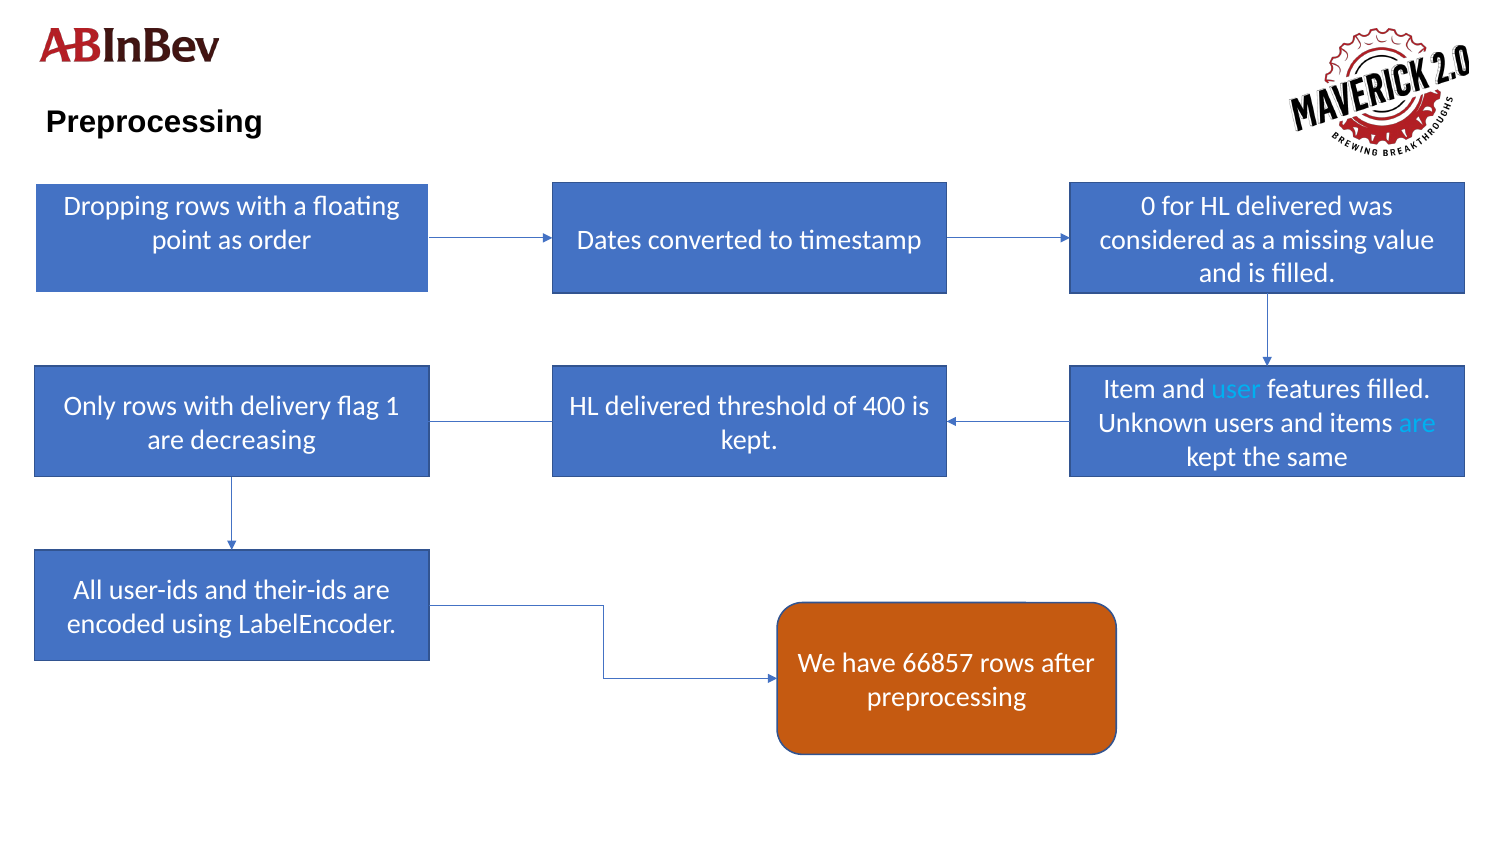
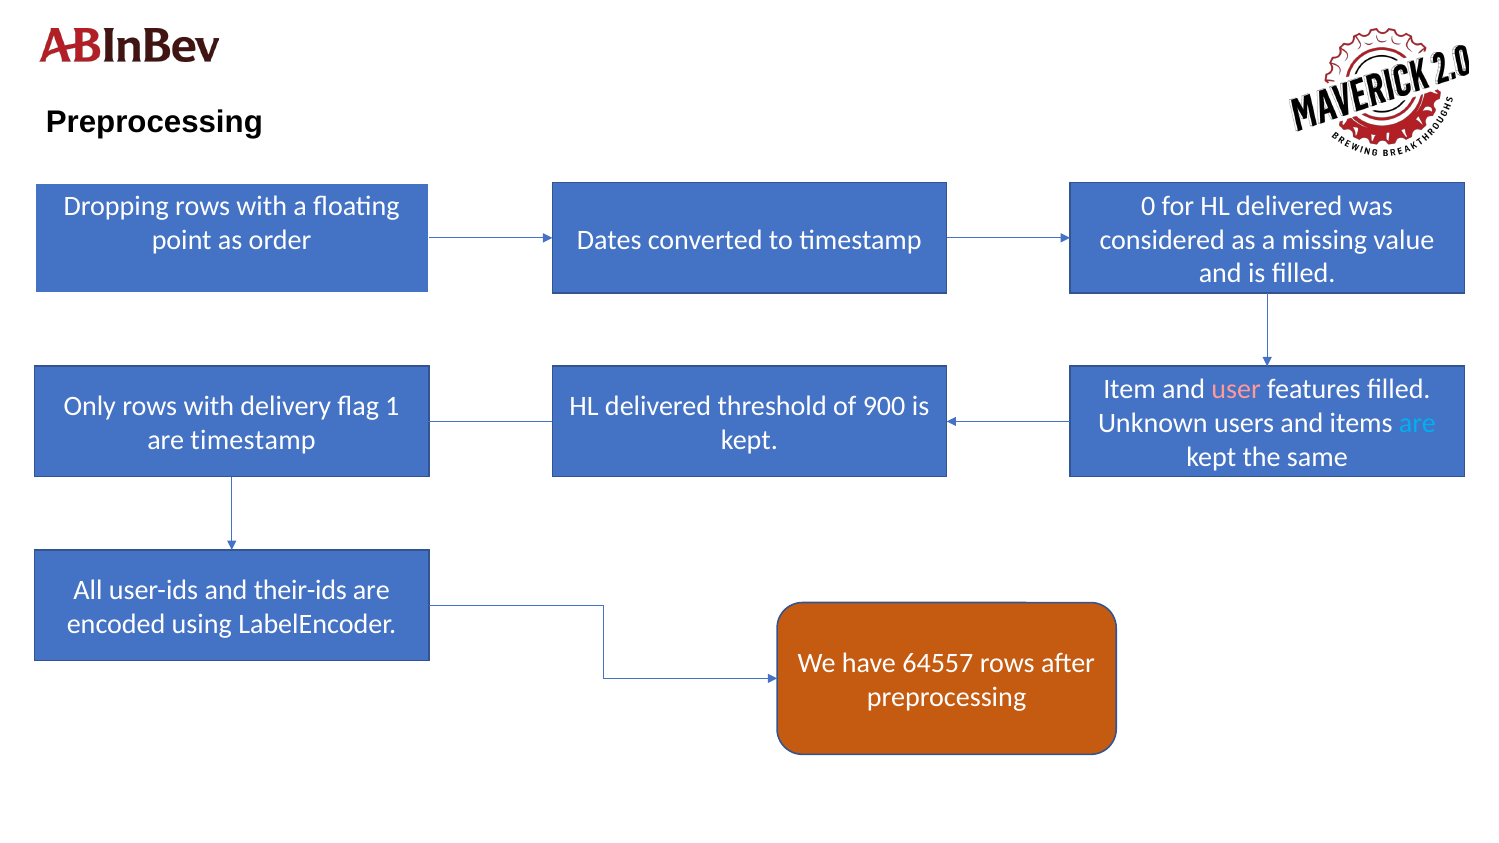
user colour: light blue -> pink
400: 400 -> 900
are decreasing: decreasing -> timestamp
66857: 66857 -> 64557
